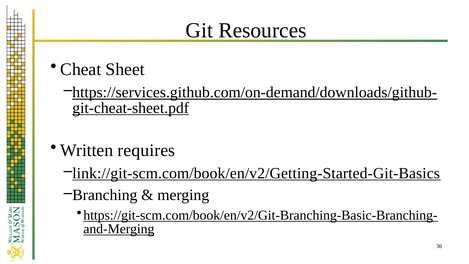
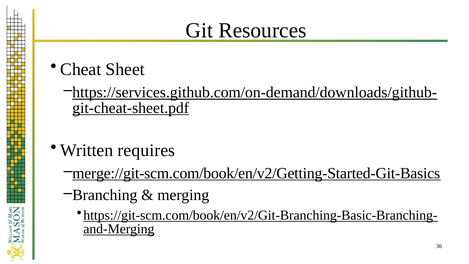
link://git-scm.com/book/en/v2/Getting-Started-Git-Basics: link://git-scm.com/book/en/v2/Getting-Started-Git-Basics -> merge://git-scm.com/book/en/v2/Getting-Started-Git-Basics
